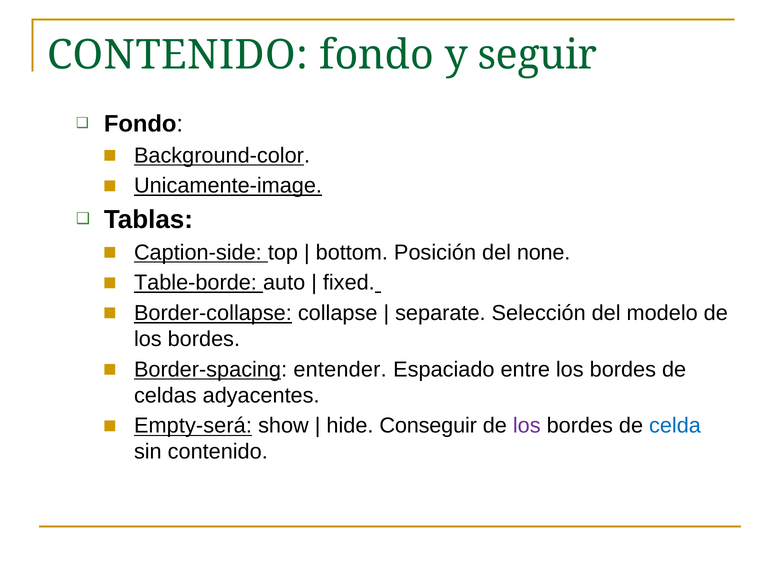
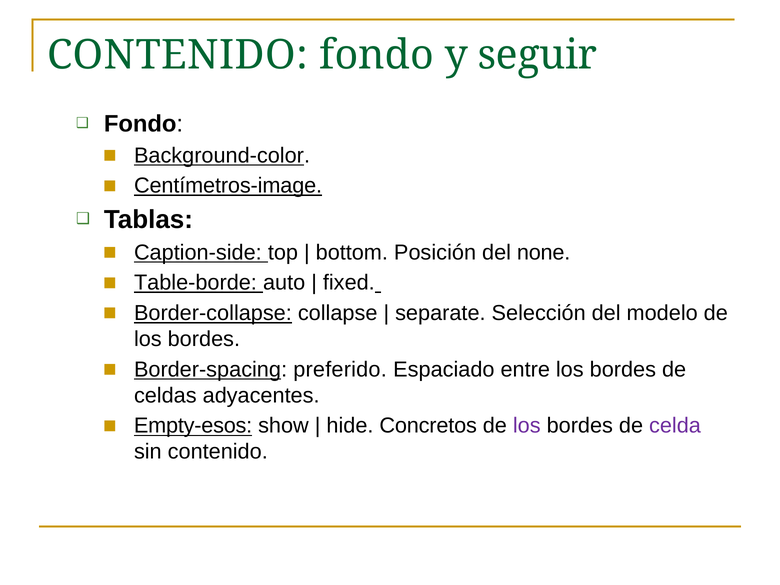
Unicamente-image: Unicamente-image -> Centímetros-image
entender: entender -> preferido
Empty-será: Empty-será -> Empty-esos
Conseguir: Conseguir -> Concretos
celda colour: blue -> purple
